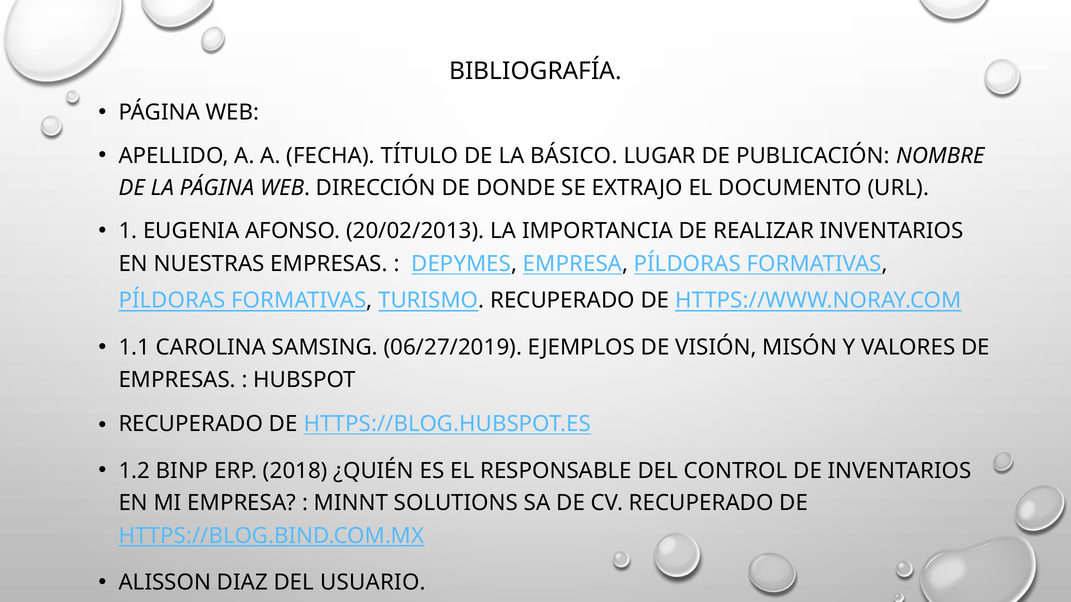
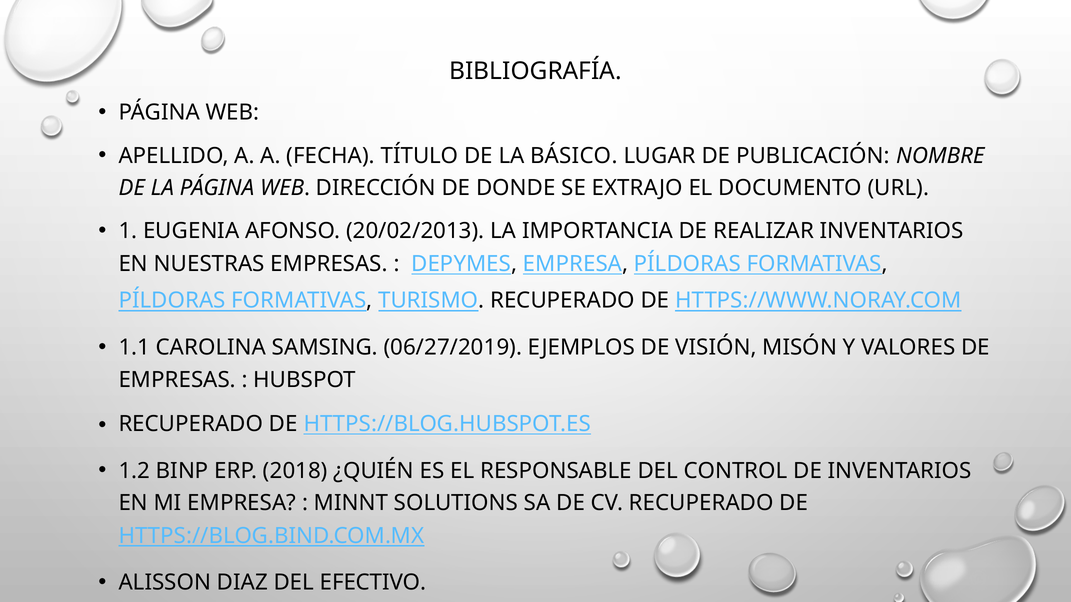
USUARIO: USUARIO -> EFECTIVO
